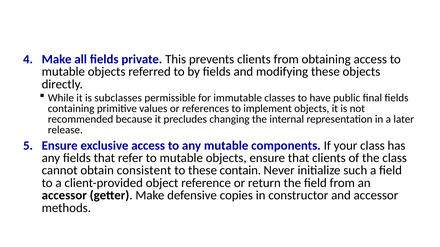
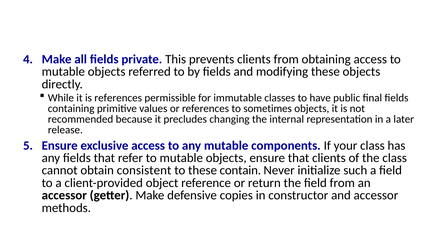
is subclasses: subclasses -> references
implement: implement -> sometimes
